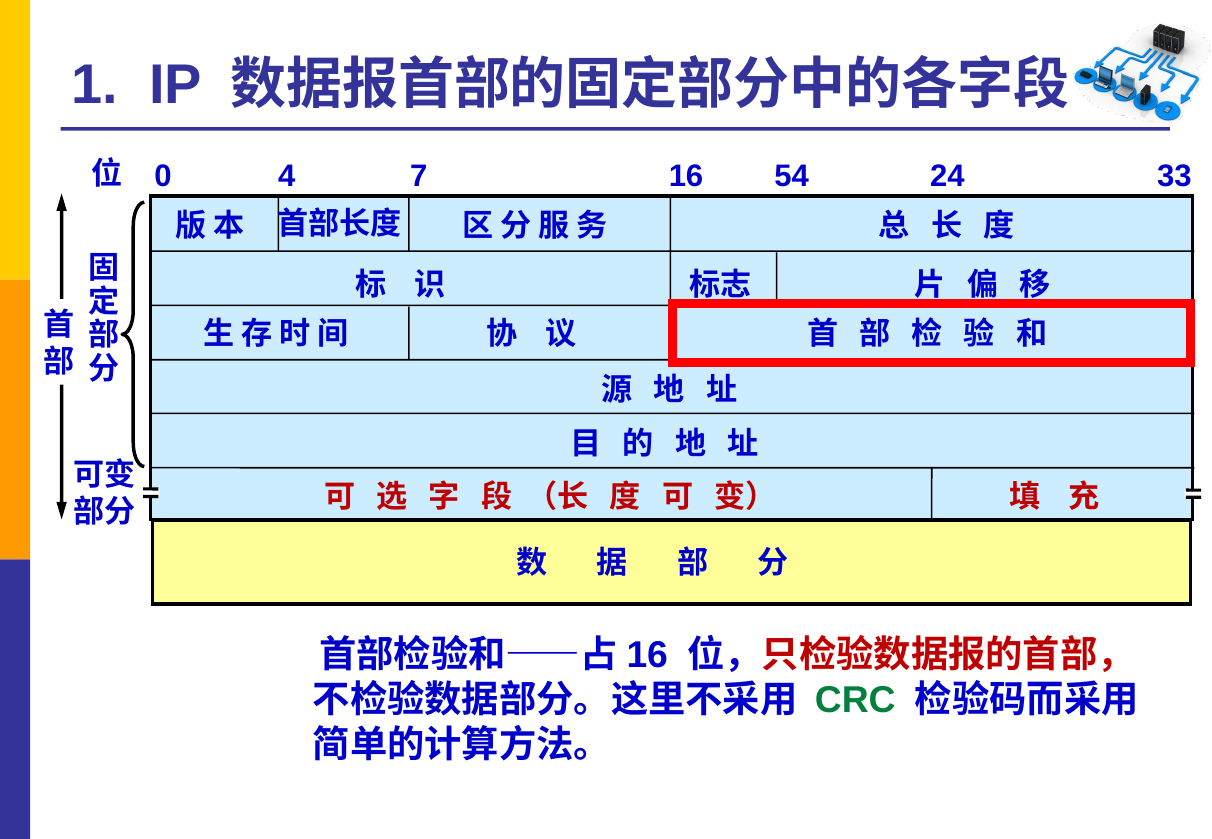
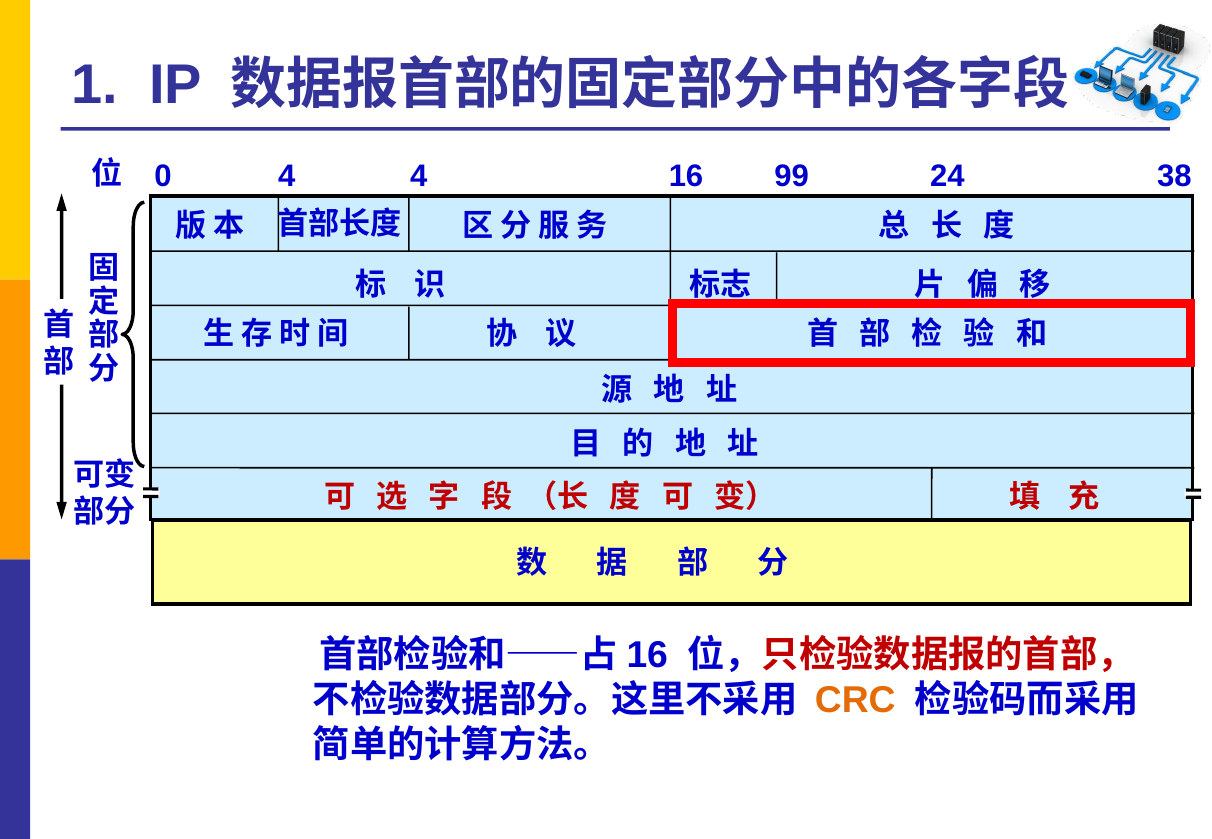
4 7: 7 -> 4
54: 54 -> 99
33: 33 -> 38
CRC colour: green -> orange
